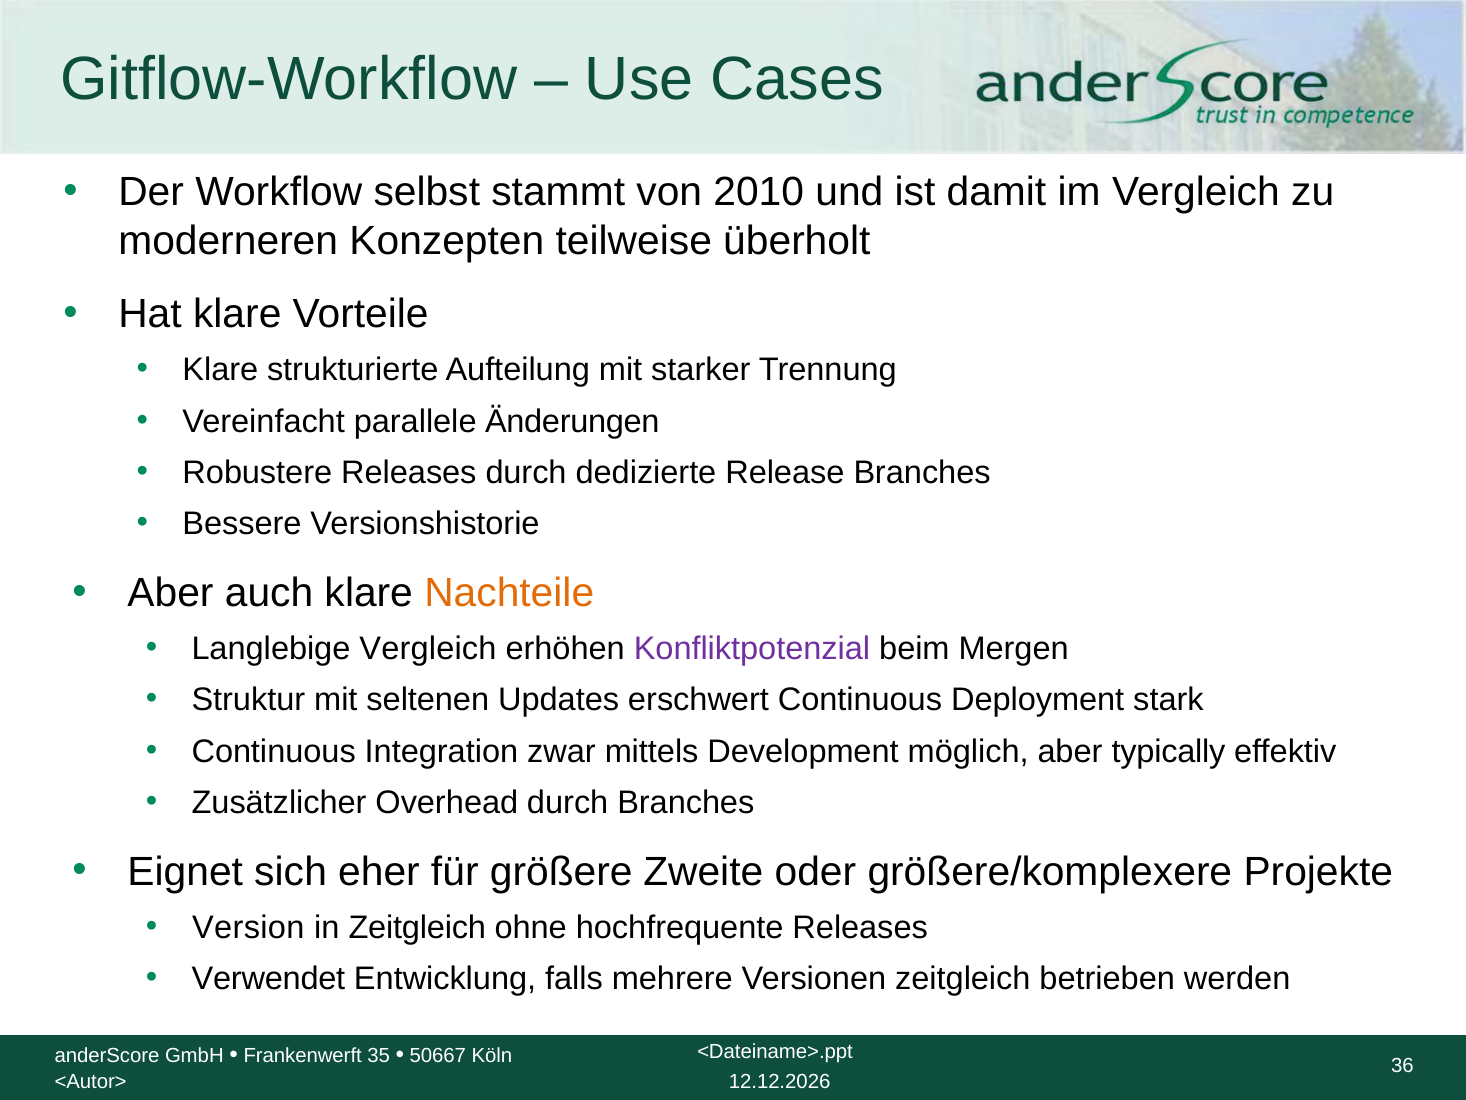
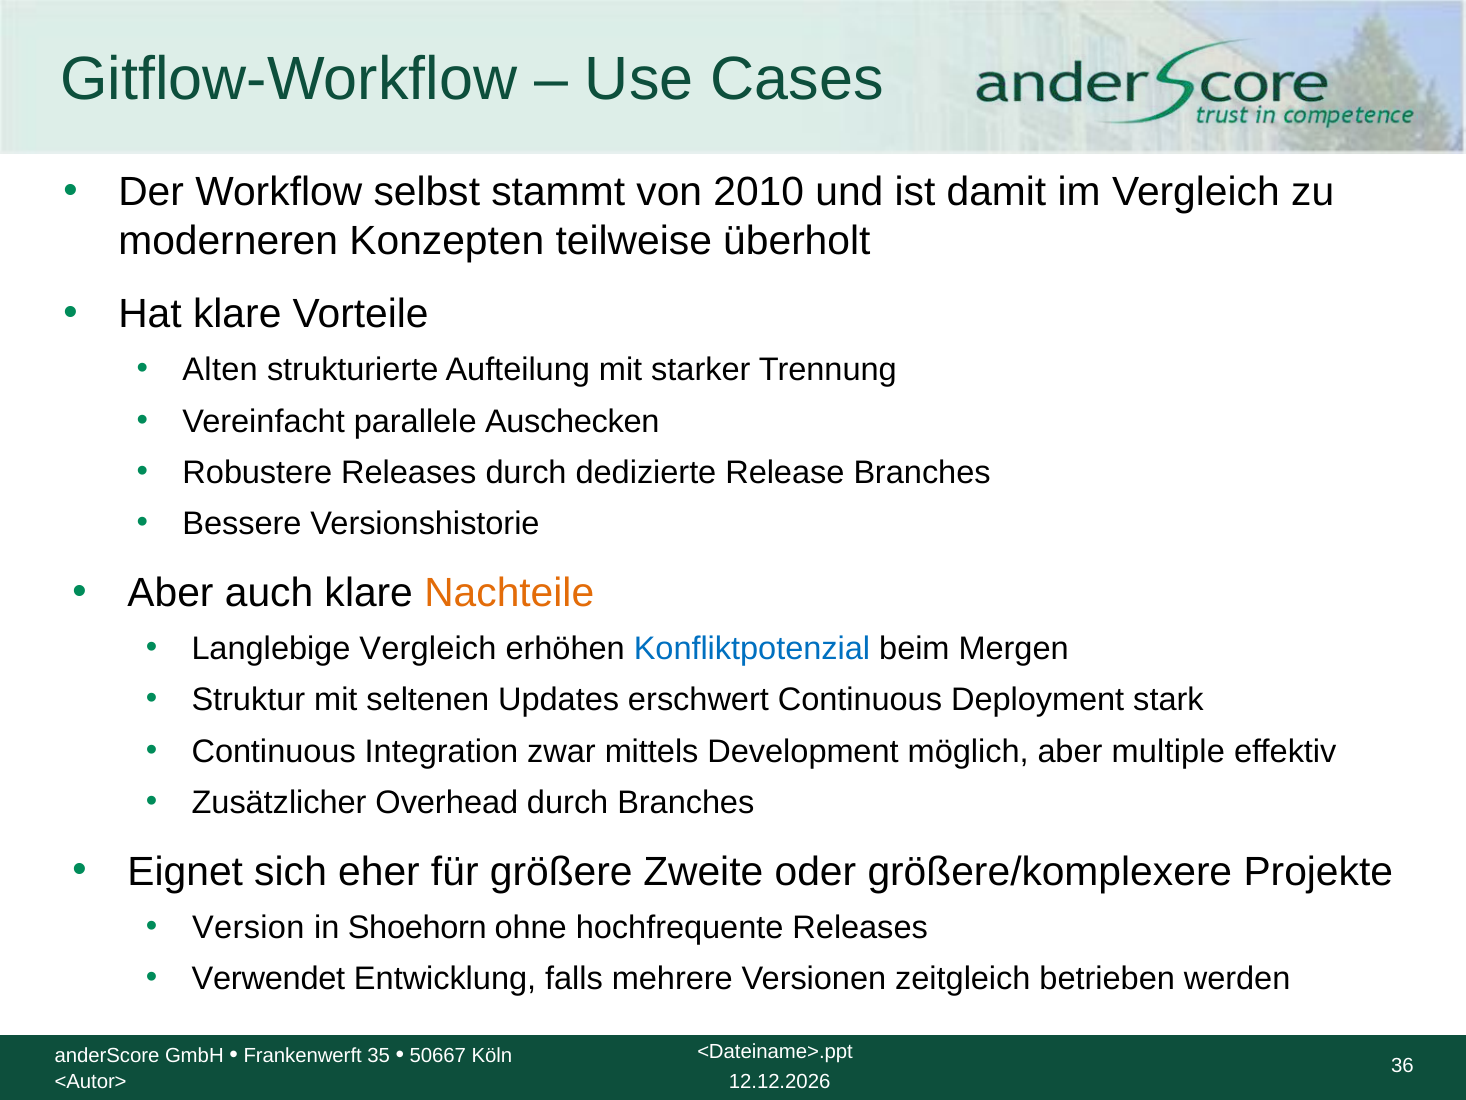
Klare at (220, 370): Klare -> Alten
Änderungen: Änderungen -> Auschecken
Konfliktpotenzial colour: purple -> blue
typically: typically -> multiple
in Zeitgleich: Zeitgleich -> Shoehorn
